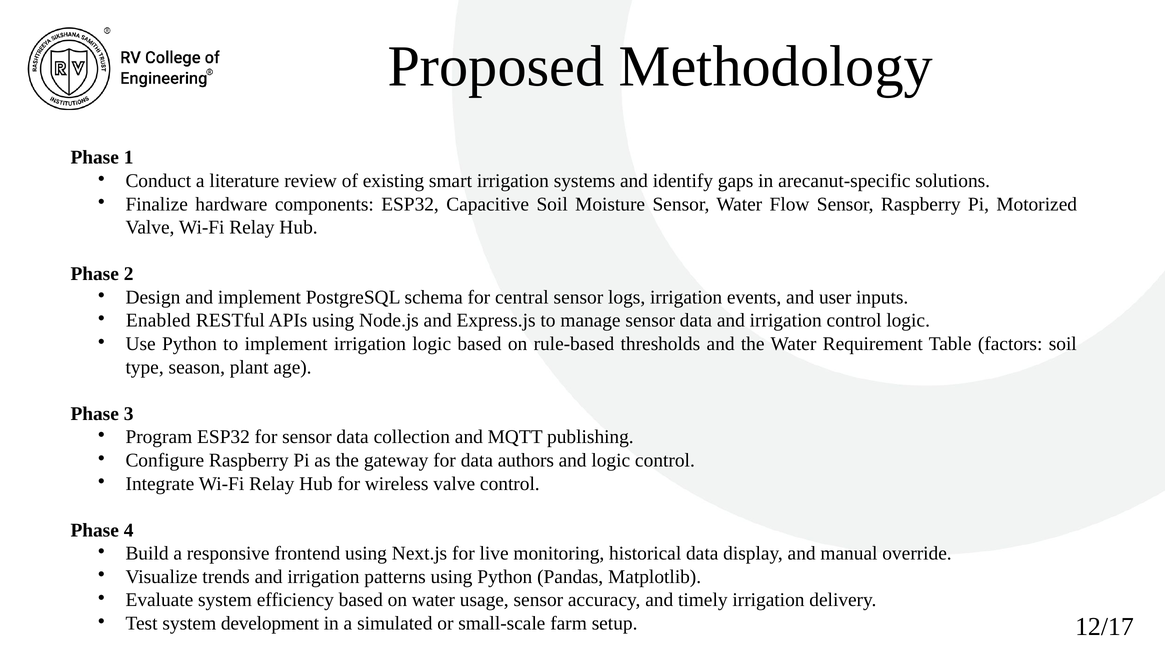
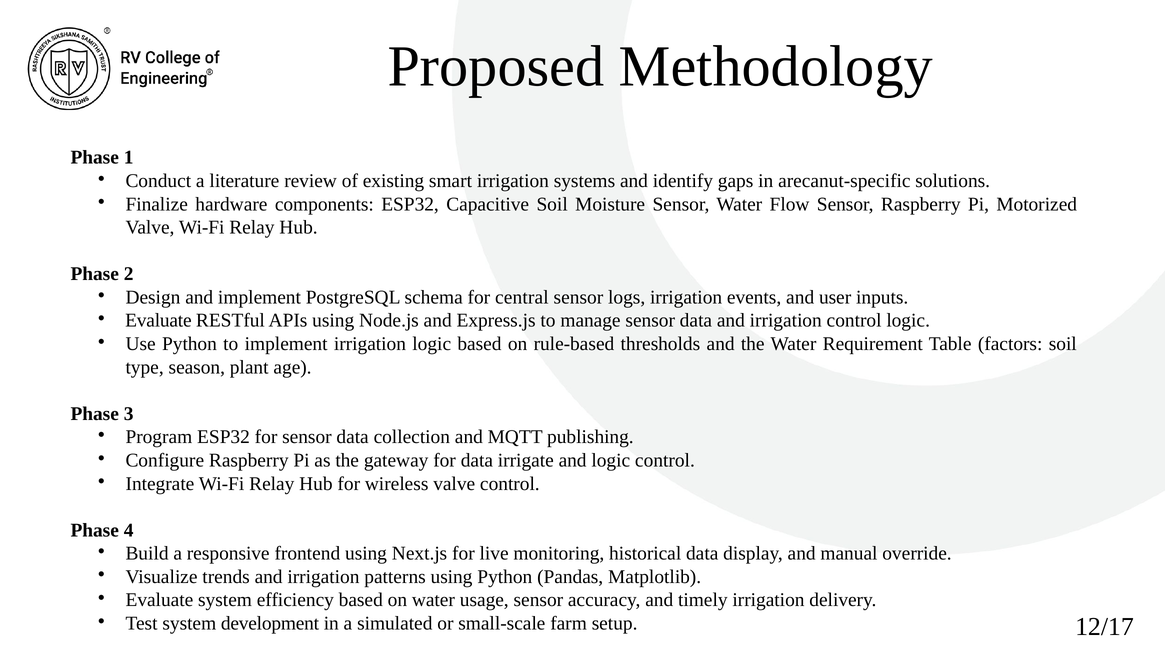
Enabled at (158, 321): Enabled -> Evaluate
authors: authors -> irrigate
